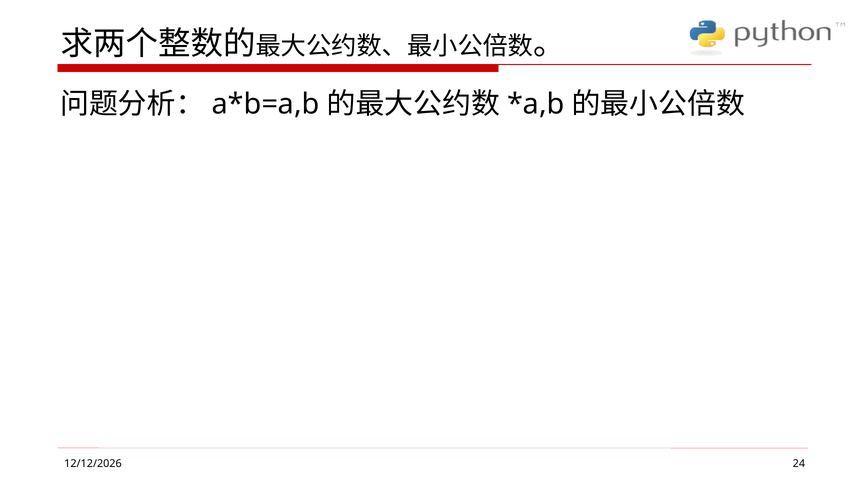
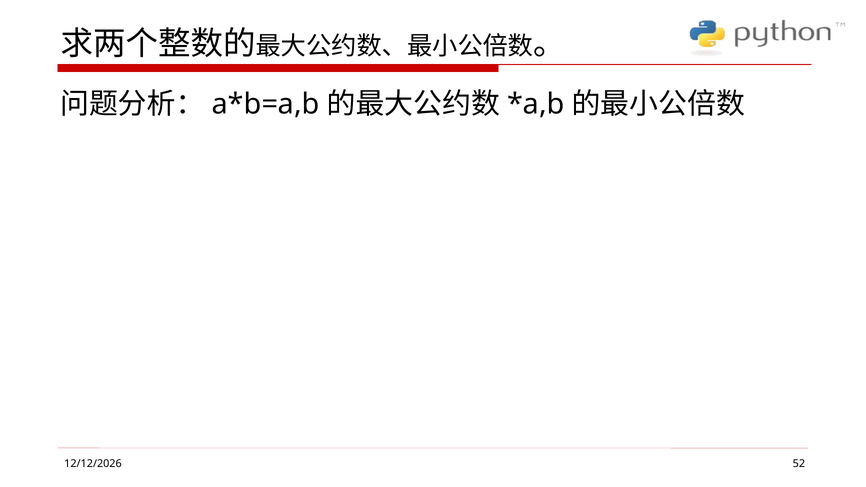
24: 24 -> 52
